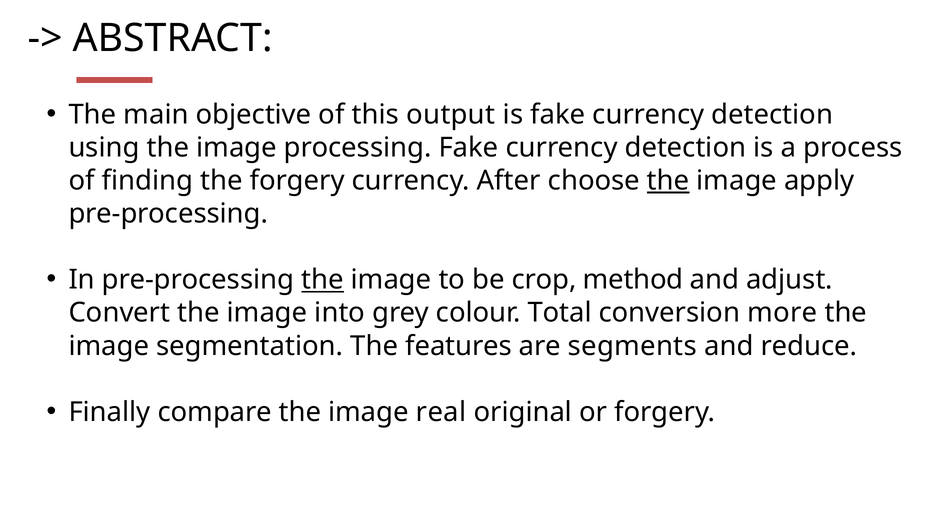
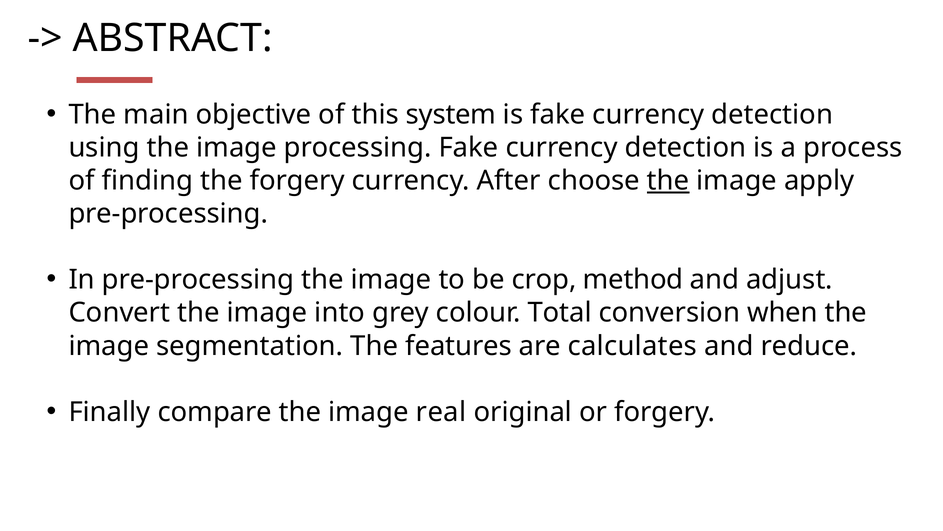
output: output -> system
the at (323, 279) underline: present -> none
more: more -> when
segments: segments -> calculates
